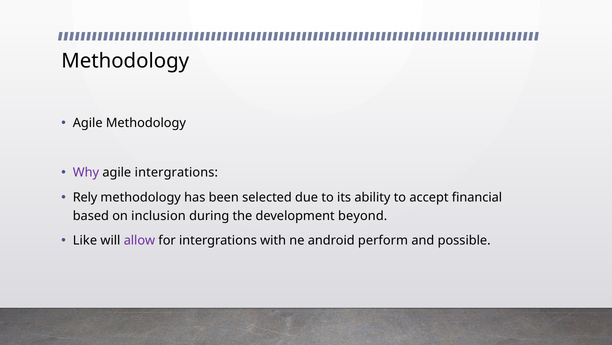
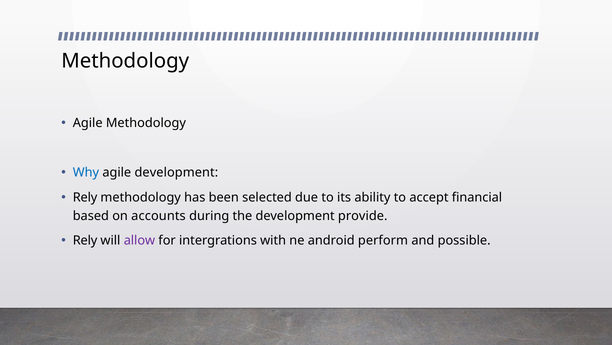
Why colour: purple -> blue
agile intergrations: intergrations -> development
inclusion: inclusion -> accounts
beyond: beyond -> provide
Like at (85, 240): Like -> Rely
